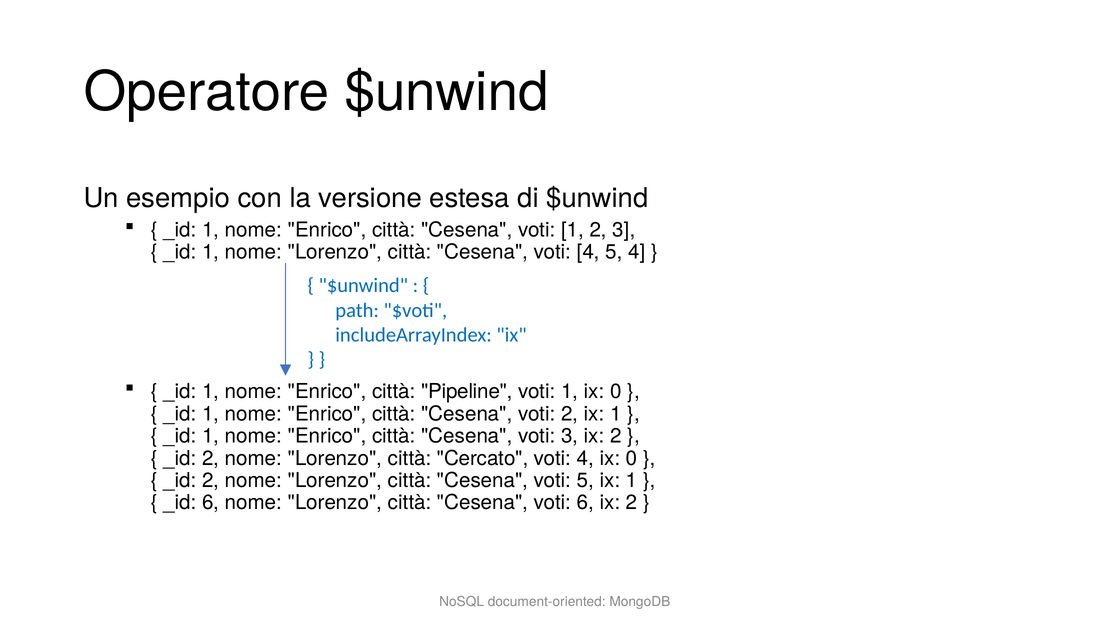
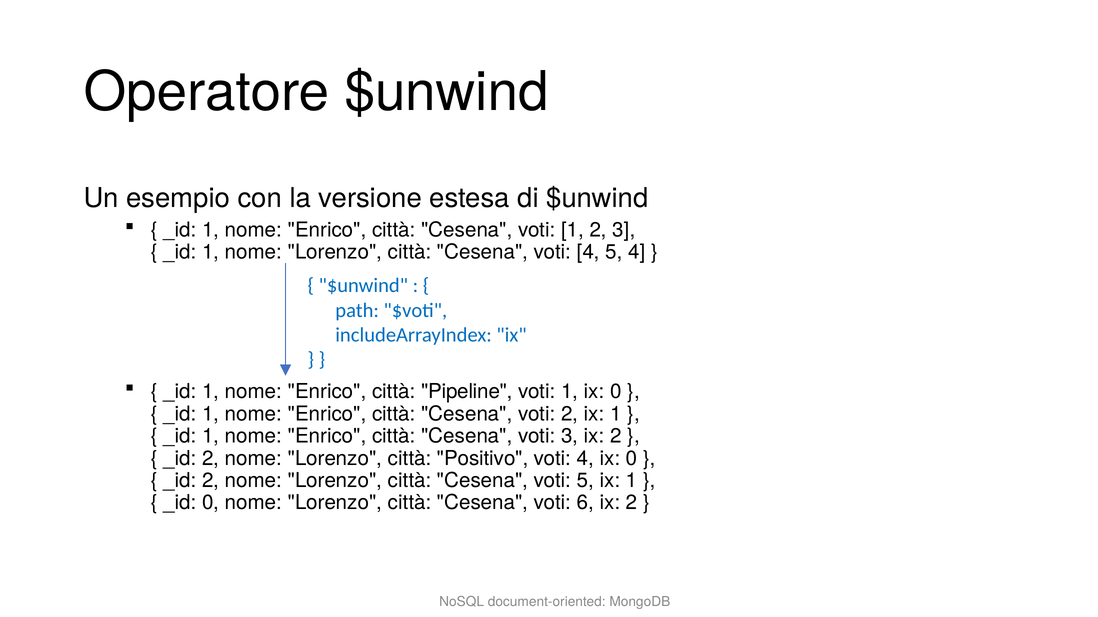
Cercato: Cercato -> Positivo
_id 6: 6 -> 0
